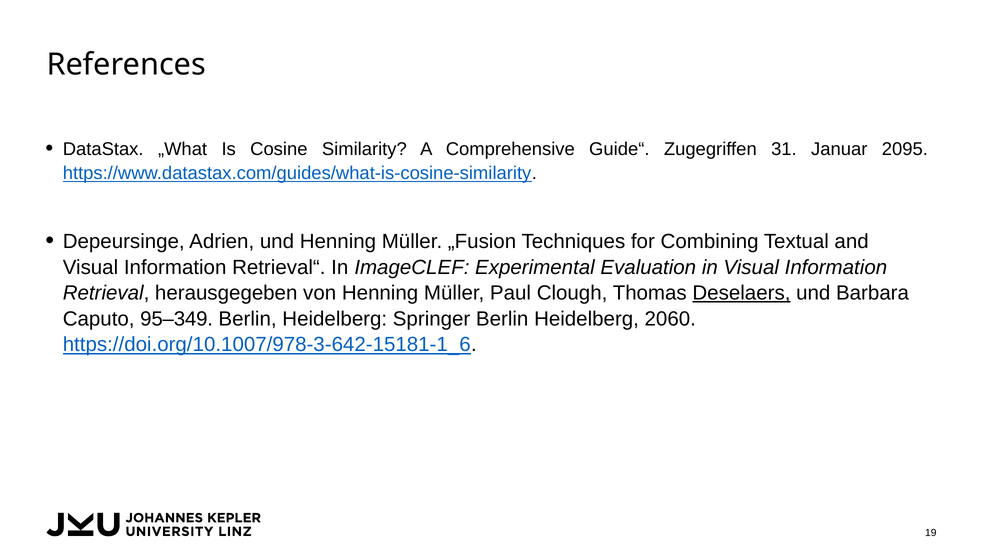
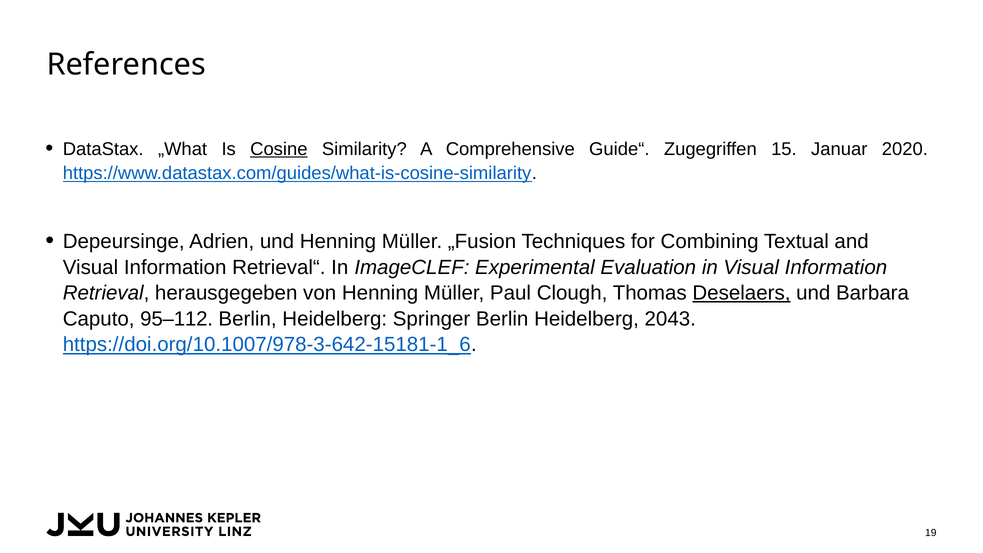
Cosine underline: none -> present
31: 31 -> 15
2095: 2095 -> 2020
95–349: 95–349 -> 95–112
2060: 2060 -> 2043
